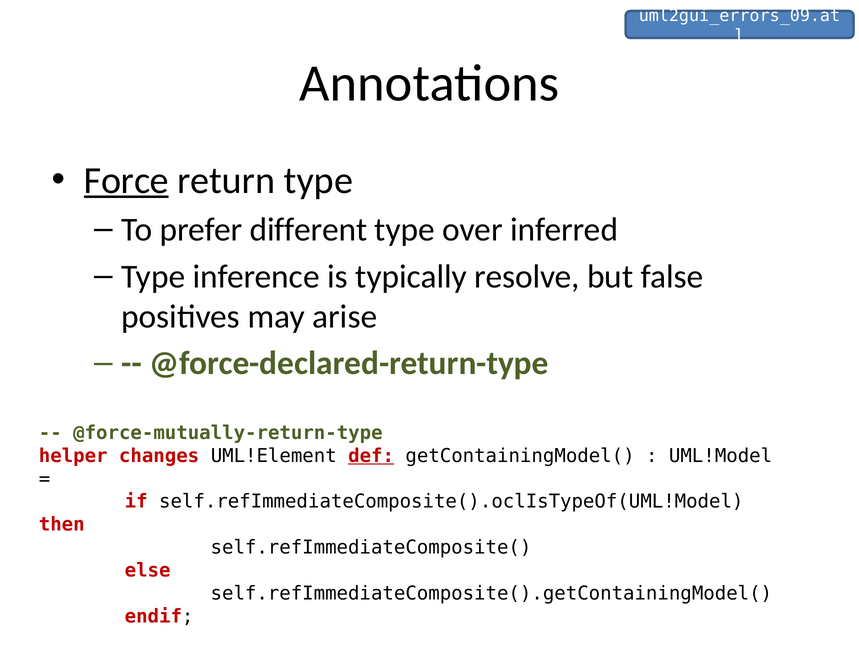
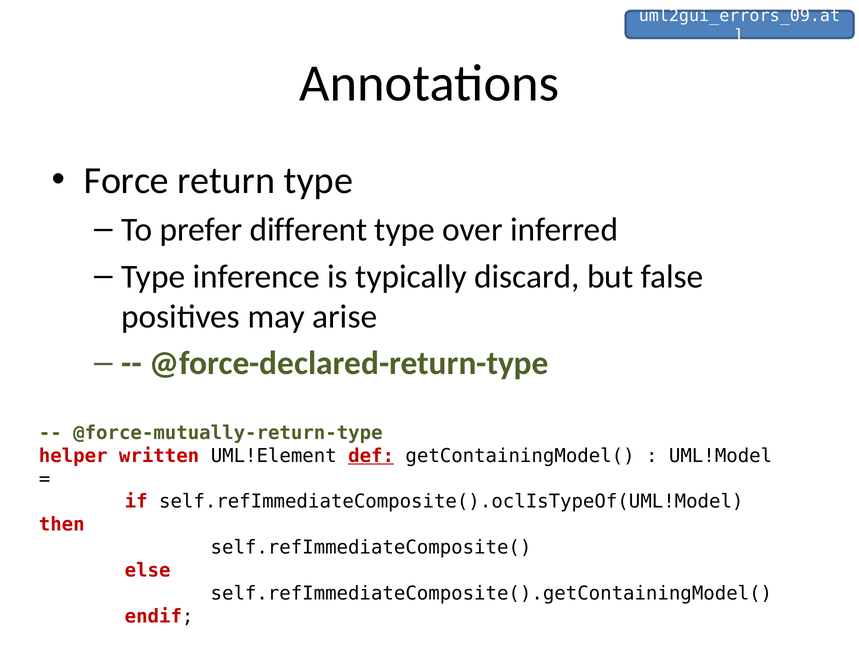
Force underline: present -> none
resolve: resolve -> discard
changes: changes -> written
